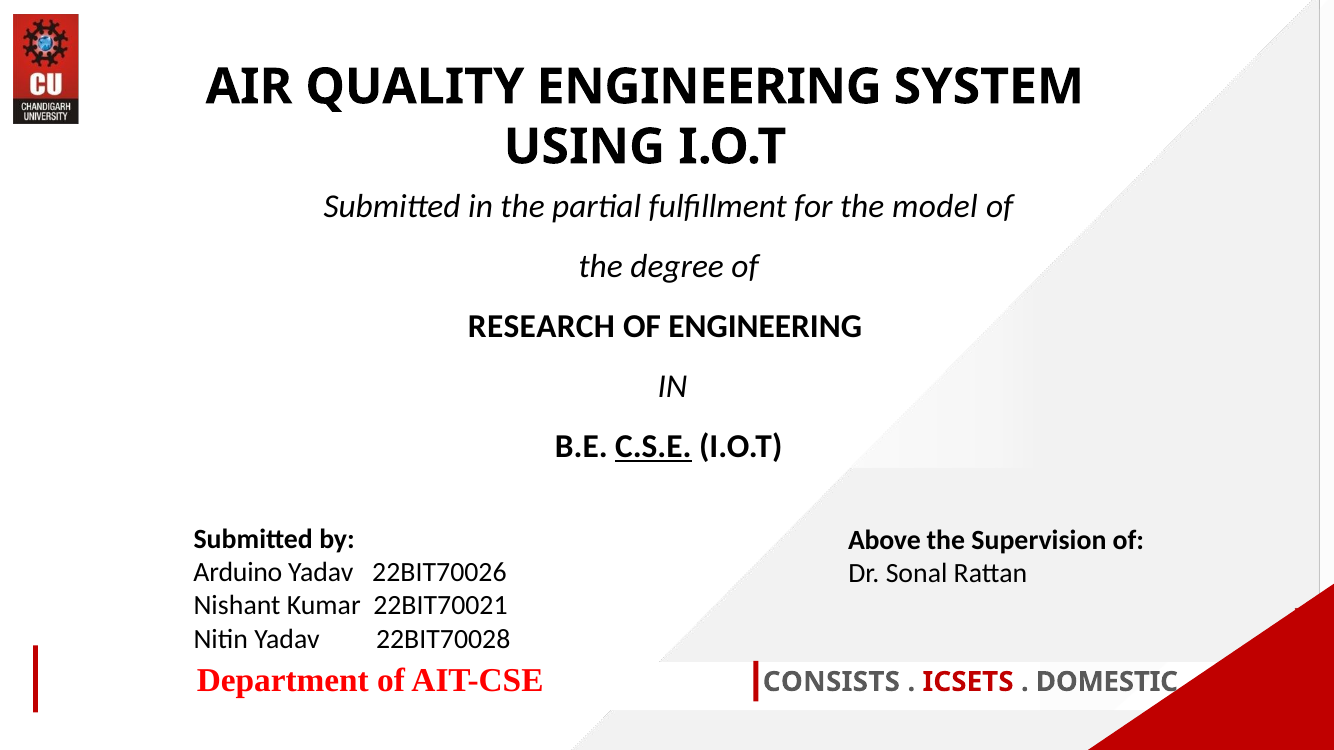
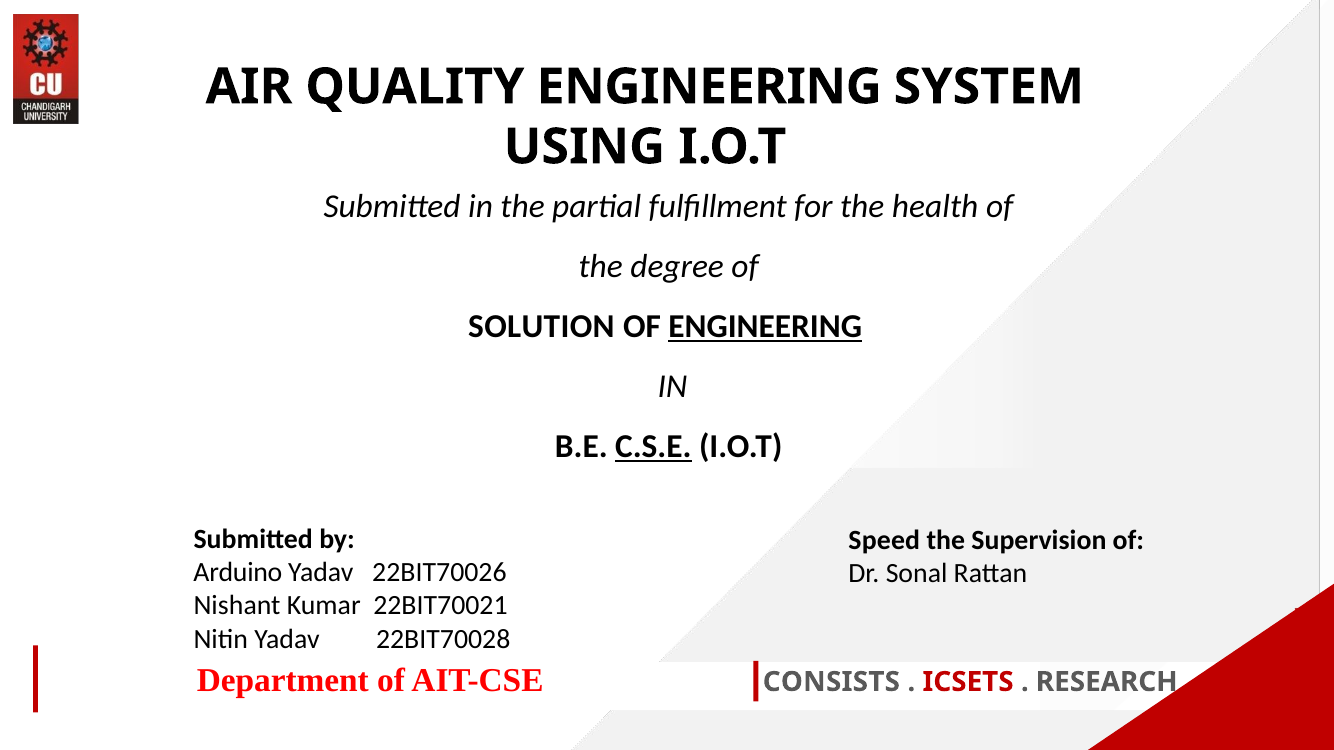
model: model -> health
RESEARCH: RESEARCH -> SOLUTION
ENGINEERING at (765, 327) underline: none -> present
Above: Above -> Speed
DOMESTIC: DOMESTIC -> RESEARCH
